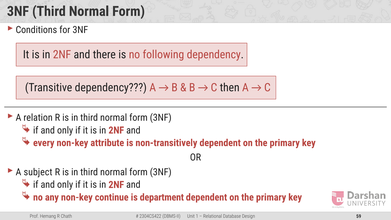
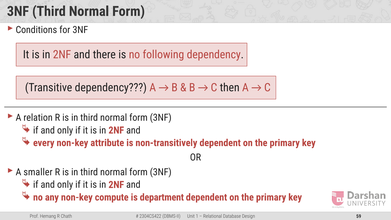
subject: subject -> smaller
continue: continue -> compute
